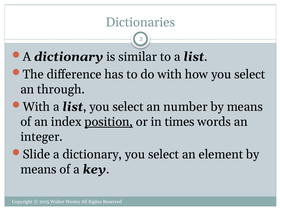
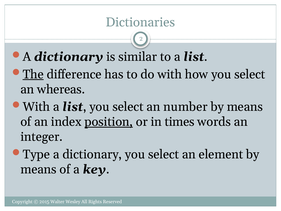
The underline: none -> present
through: through -> whereas
Slide: Slide -> Type
